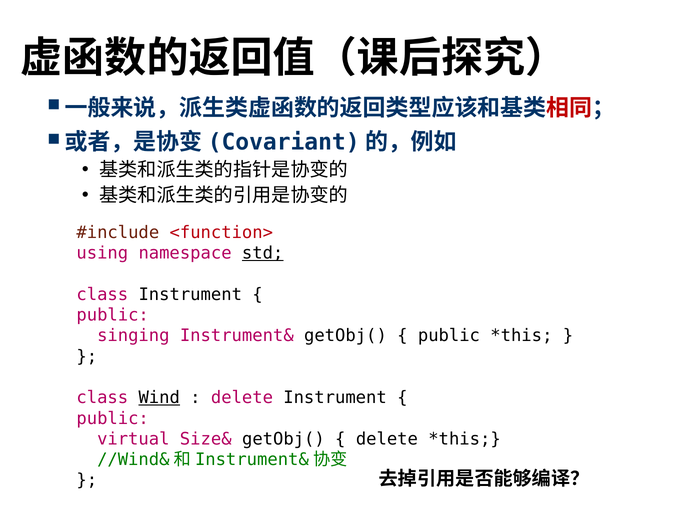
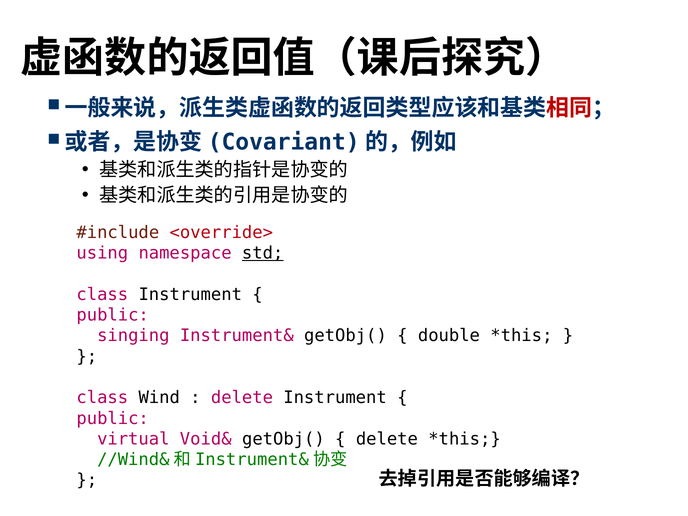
<function>: <function> -> <override>
public at (449, 336): public -> double
Wind underline: present -> none
Size&: Size& -> Void&
